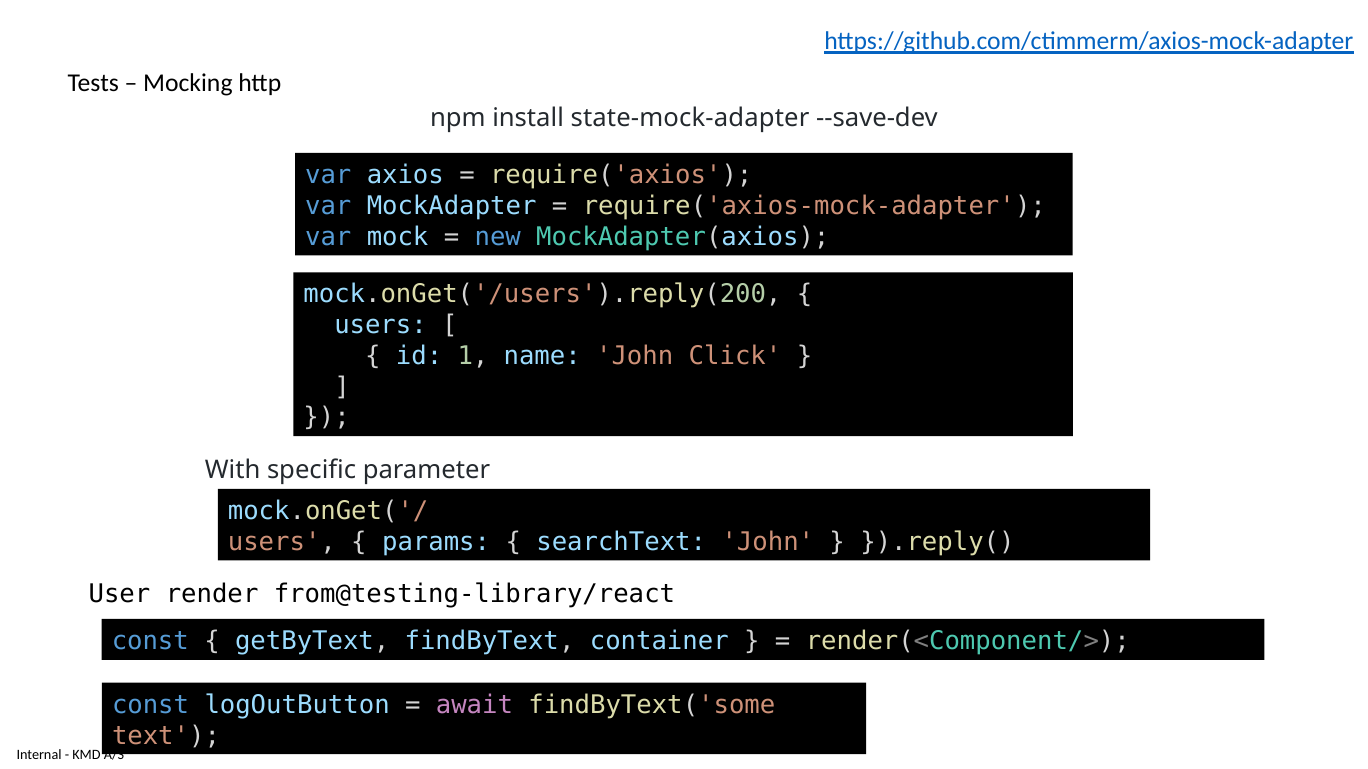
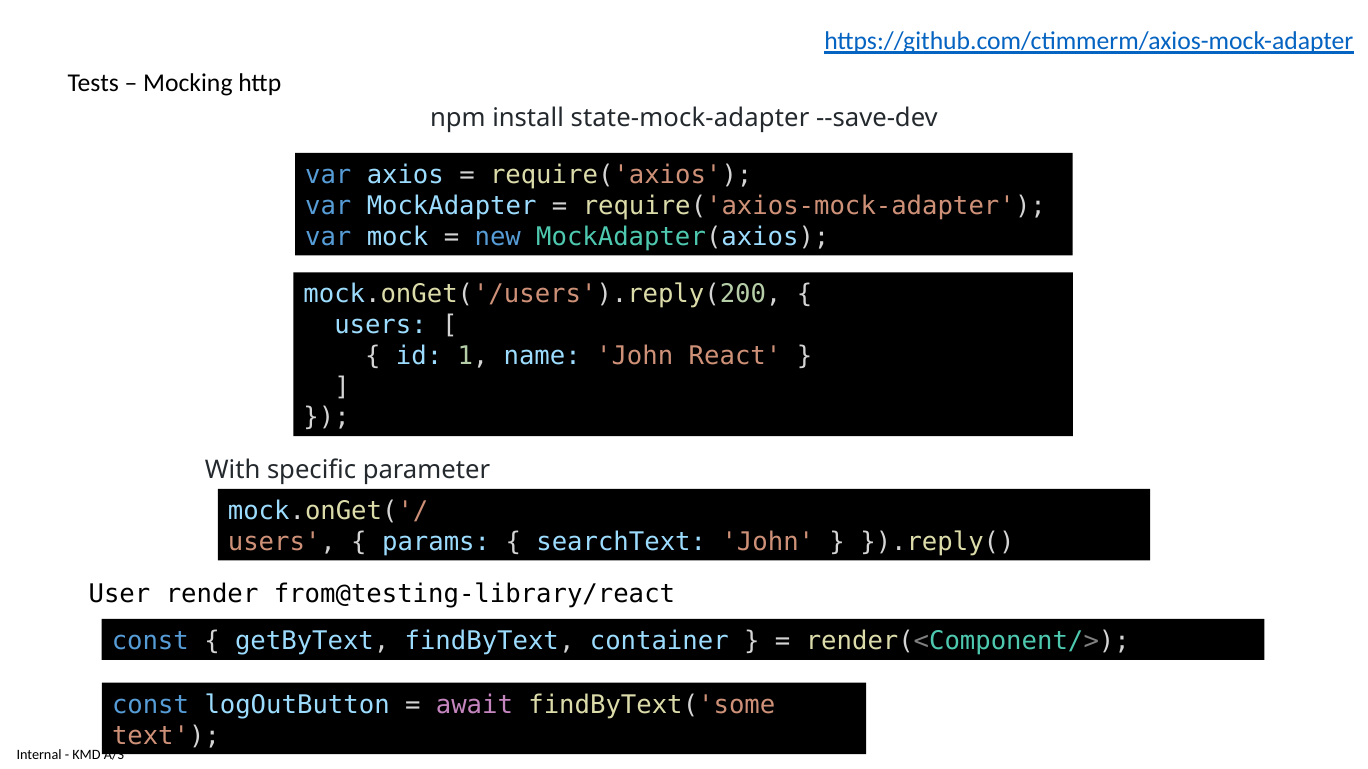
Click: Click -> React
